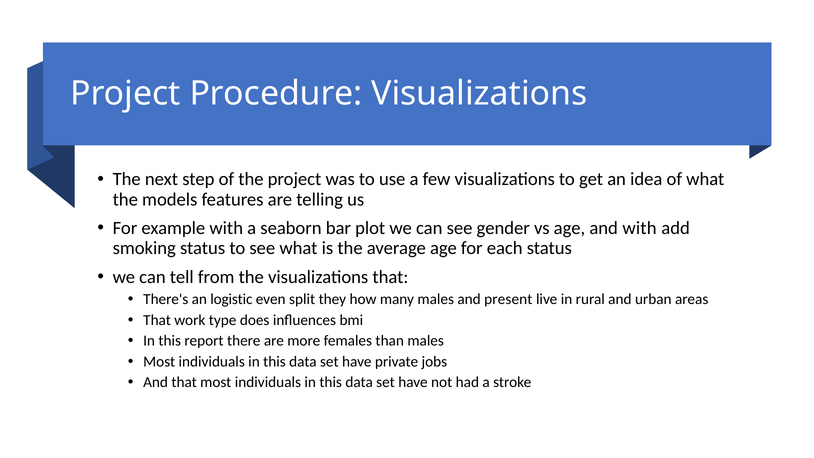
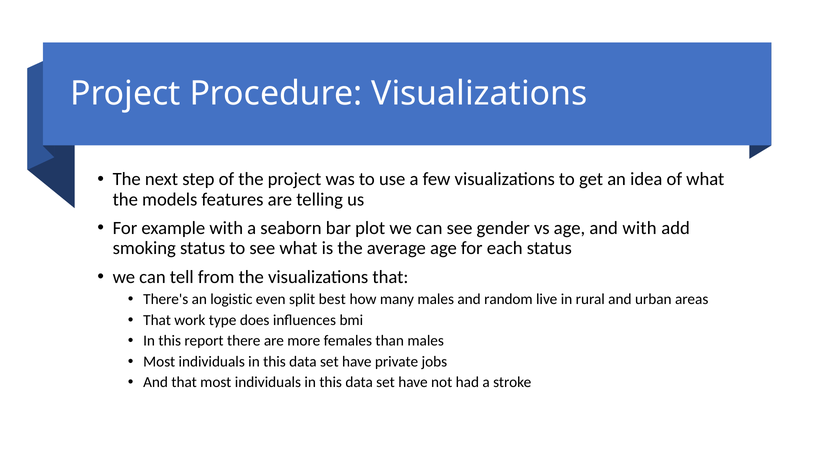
they: they -> best
present: present -> random
